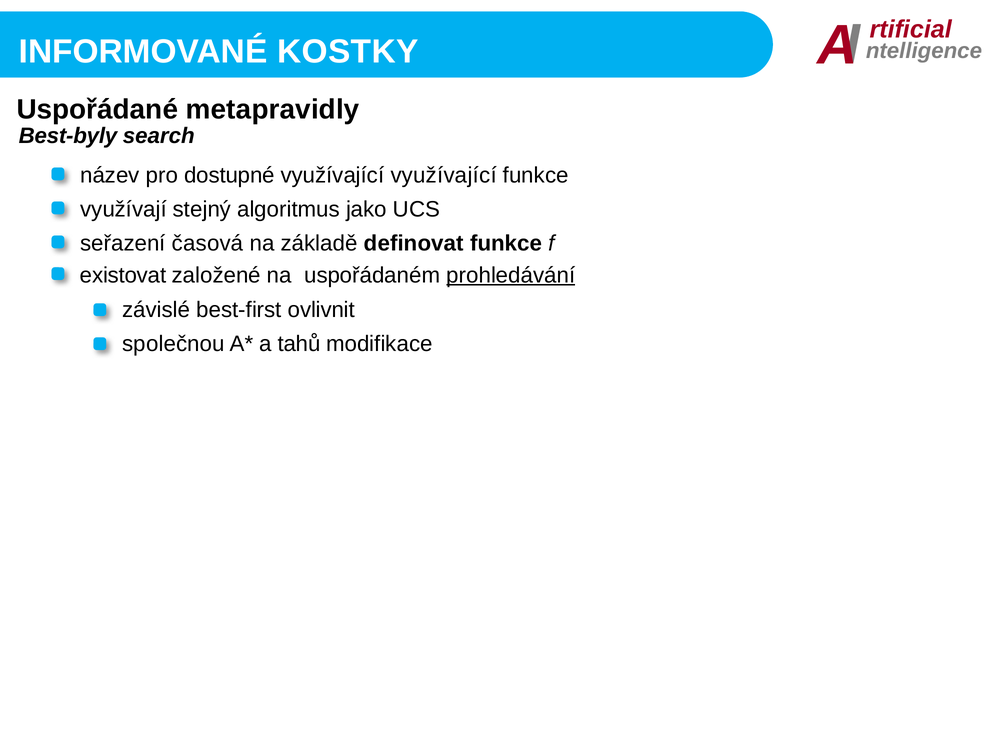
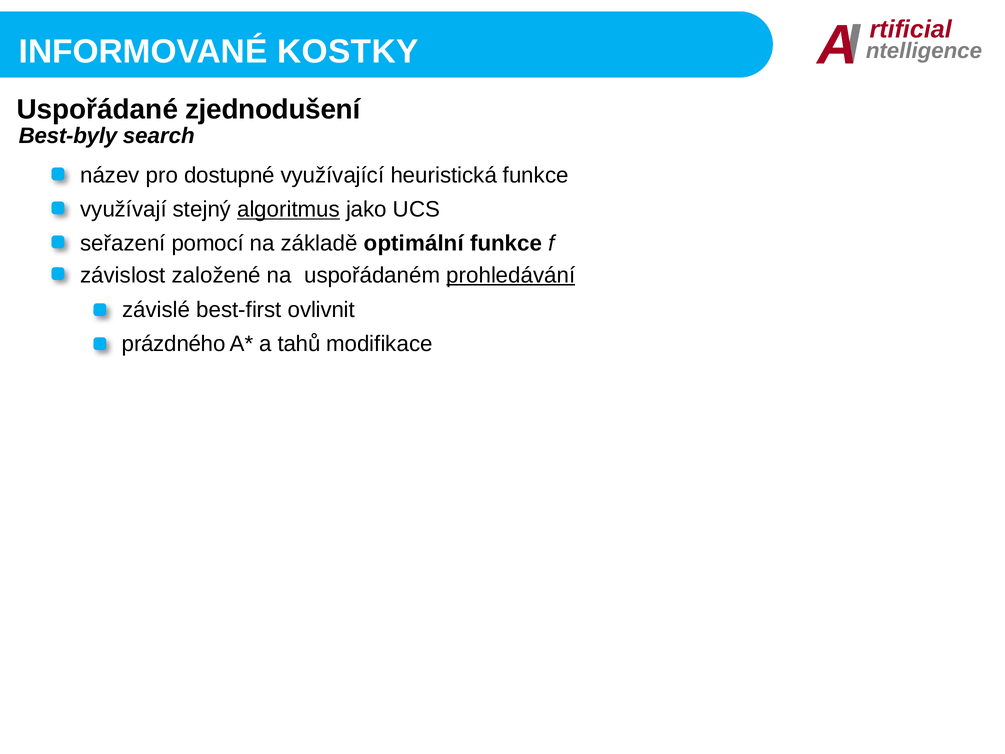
metapravidly: metapravidly -> zjednodušení
využívající využívající: využívající -> heuristická
algoritmus underline: none -> present
časová: časová -> pomocí
definovat: definovat -> optimální
existovat: existovat -> závislost
společnou: společnou -> prázdného
